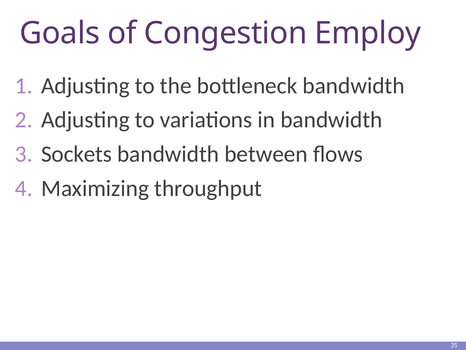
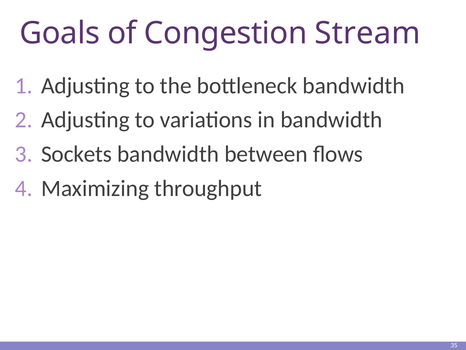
Employ: Employ -> Stream
